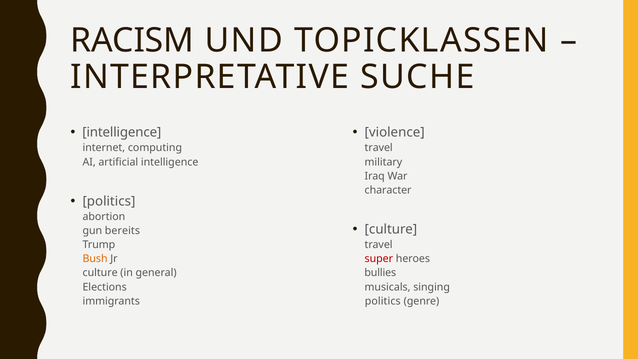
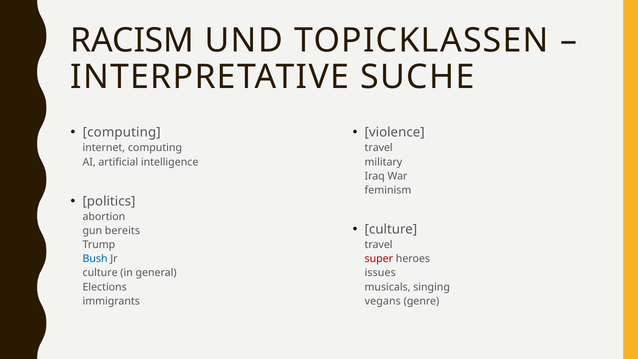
intelligence at (122, 133): intelligence -> computing
character: character -> feminism
Bush colour: orange -> blue
bullies: bullies -> issues
politics at (383, 301): politics -> vegans
